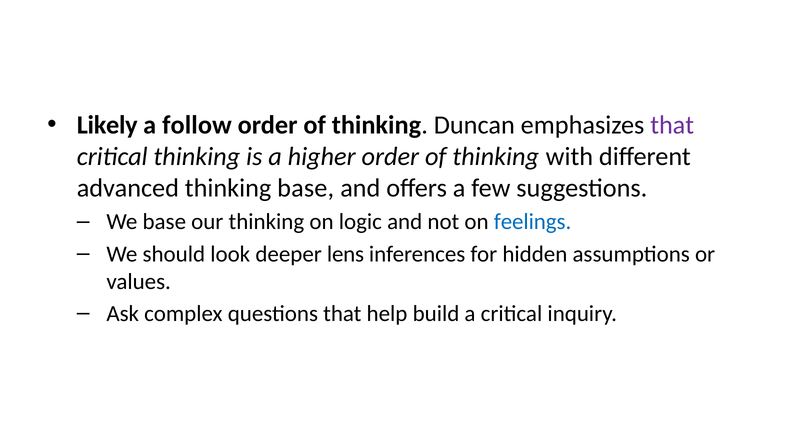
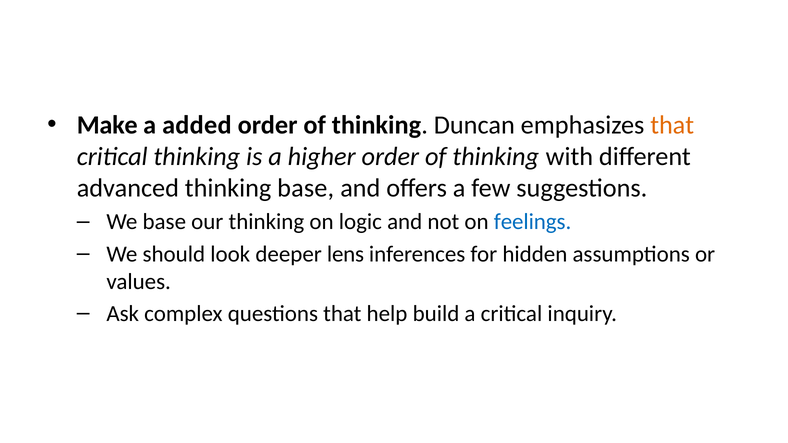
Likely: Likely -> Make
follow: follow -> added
that at (672, 125) colour: purple -> orange
